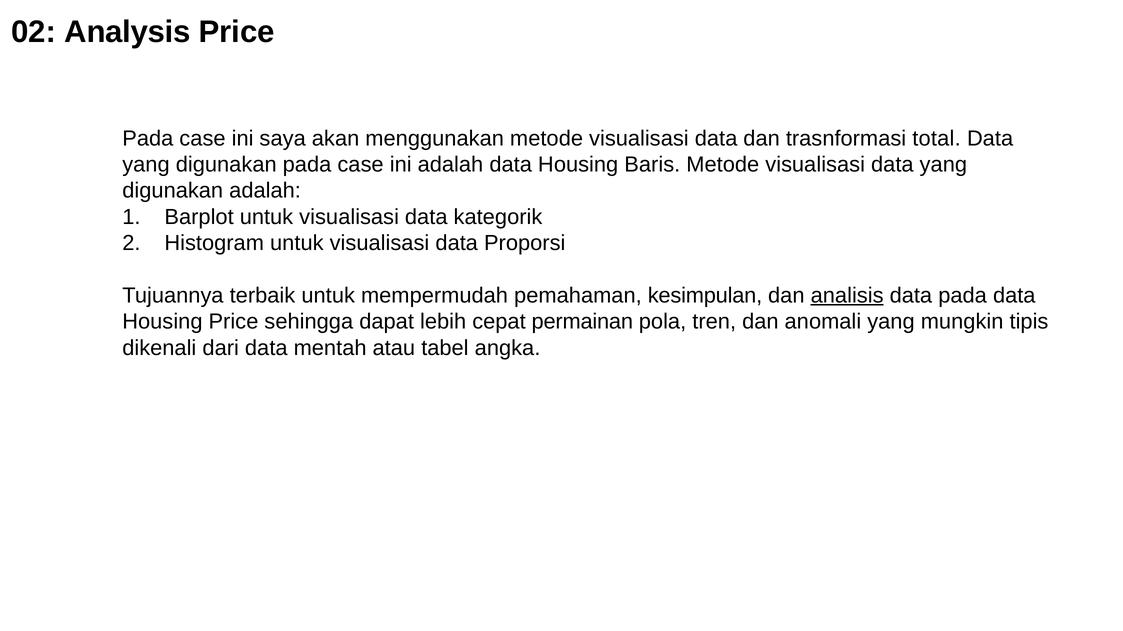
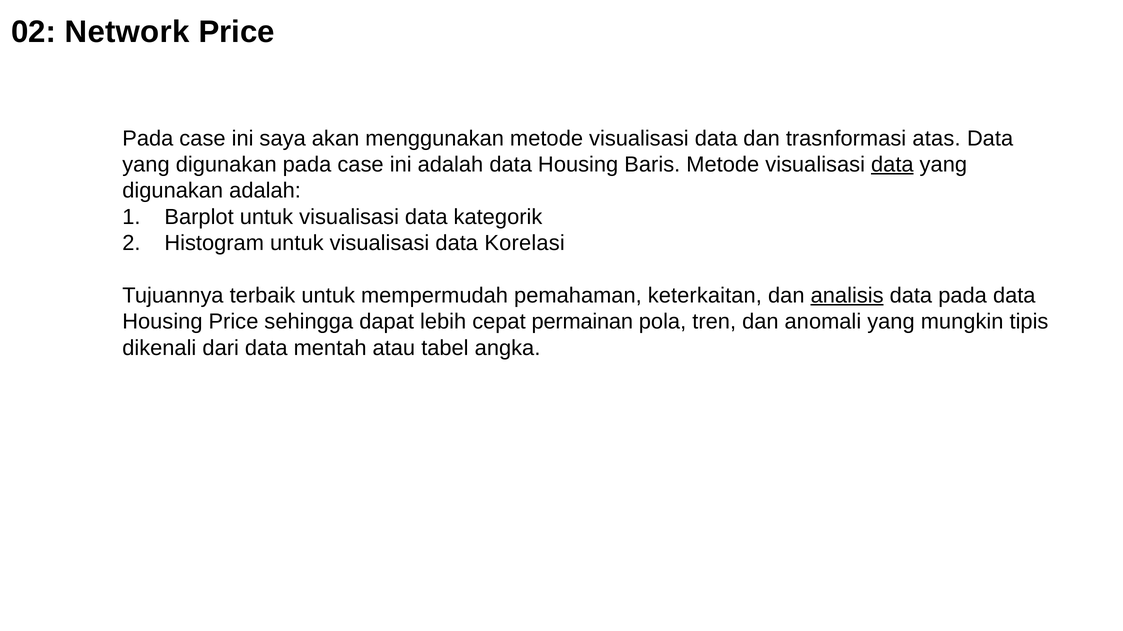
Analysis: Analysis -> Network
total: total -> atas
data at (892, 165) underline: none -> present
Proporsi: Proporsi -> Korelasi
kesimpulan: kesimpulan -> keterkaitan
